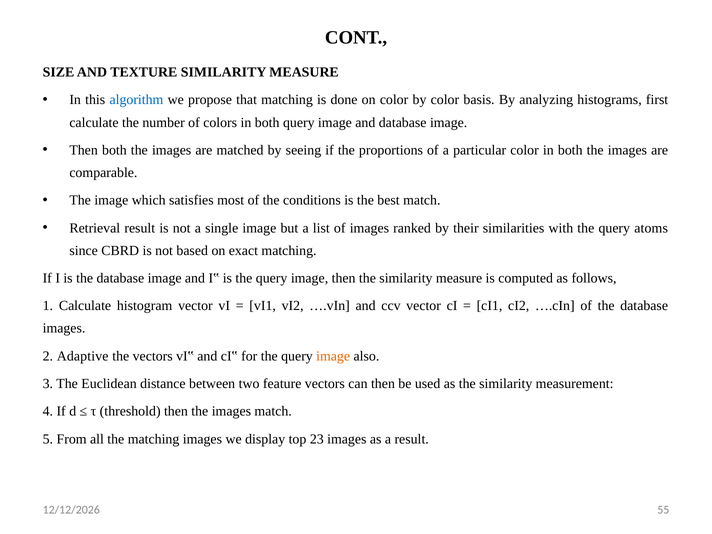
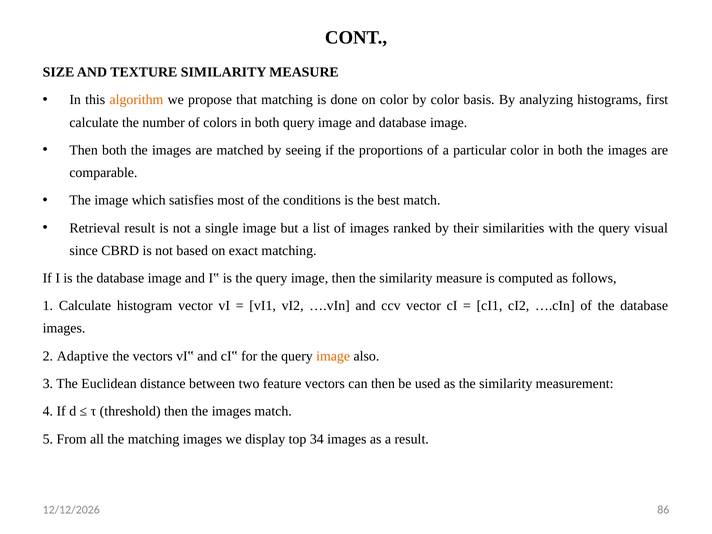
algorithm colour: blue -> orange
atoms: atoms -> visual
23: 23 -> 34
55: 55 -> 86
